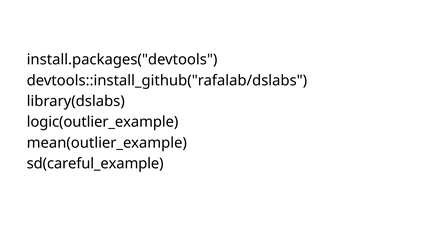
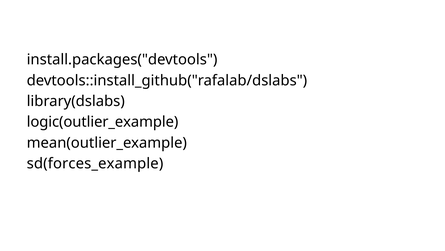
sd(careful_example: sd(careful_example -> sd(forces_example
